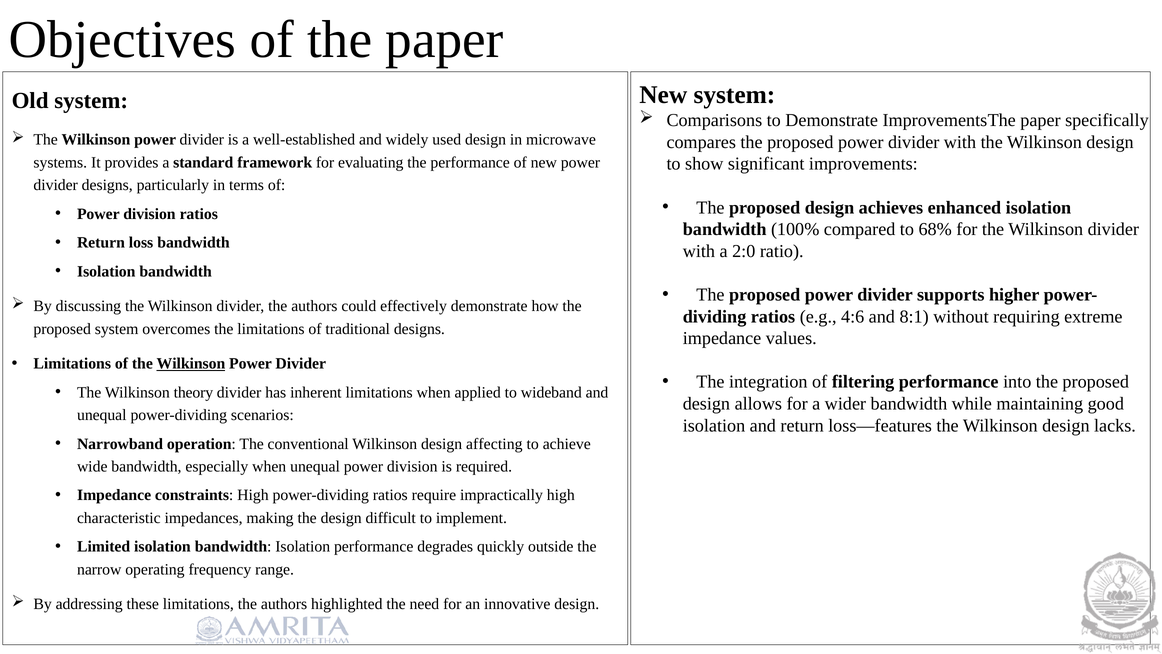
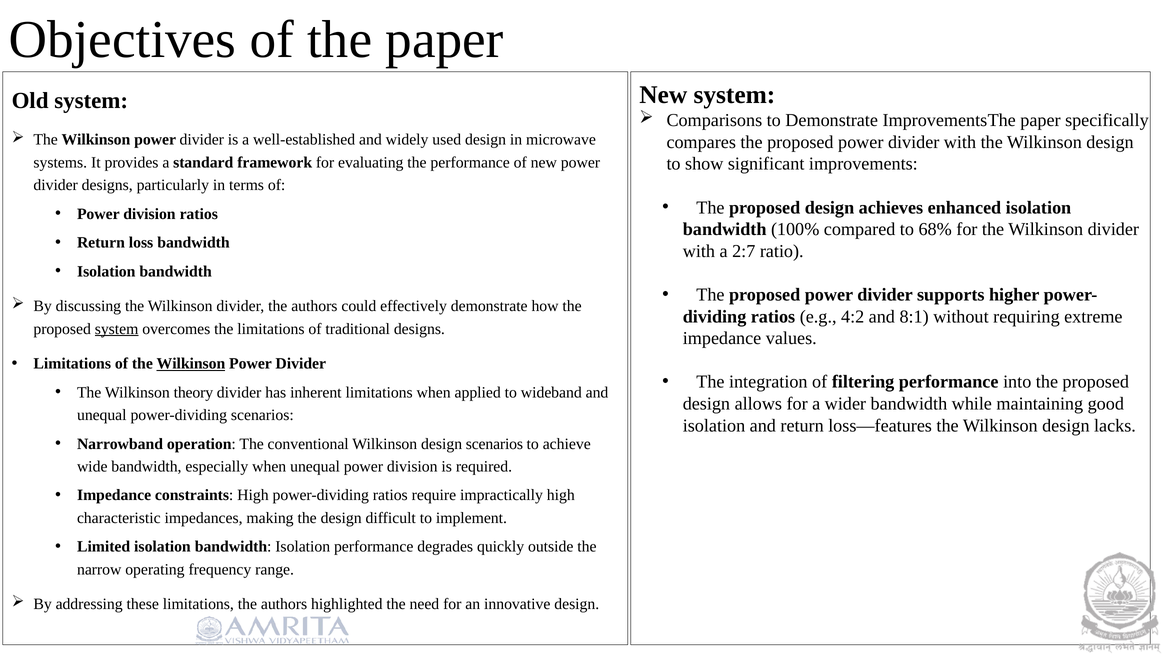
2:0: 2:0 -> 2:7
4:6: 4:6 -> 4:2
system at (117, 329) underline: none -> present
design affecting: affecting -> scenarios
